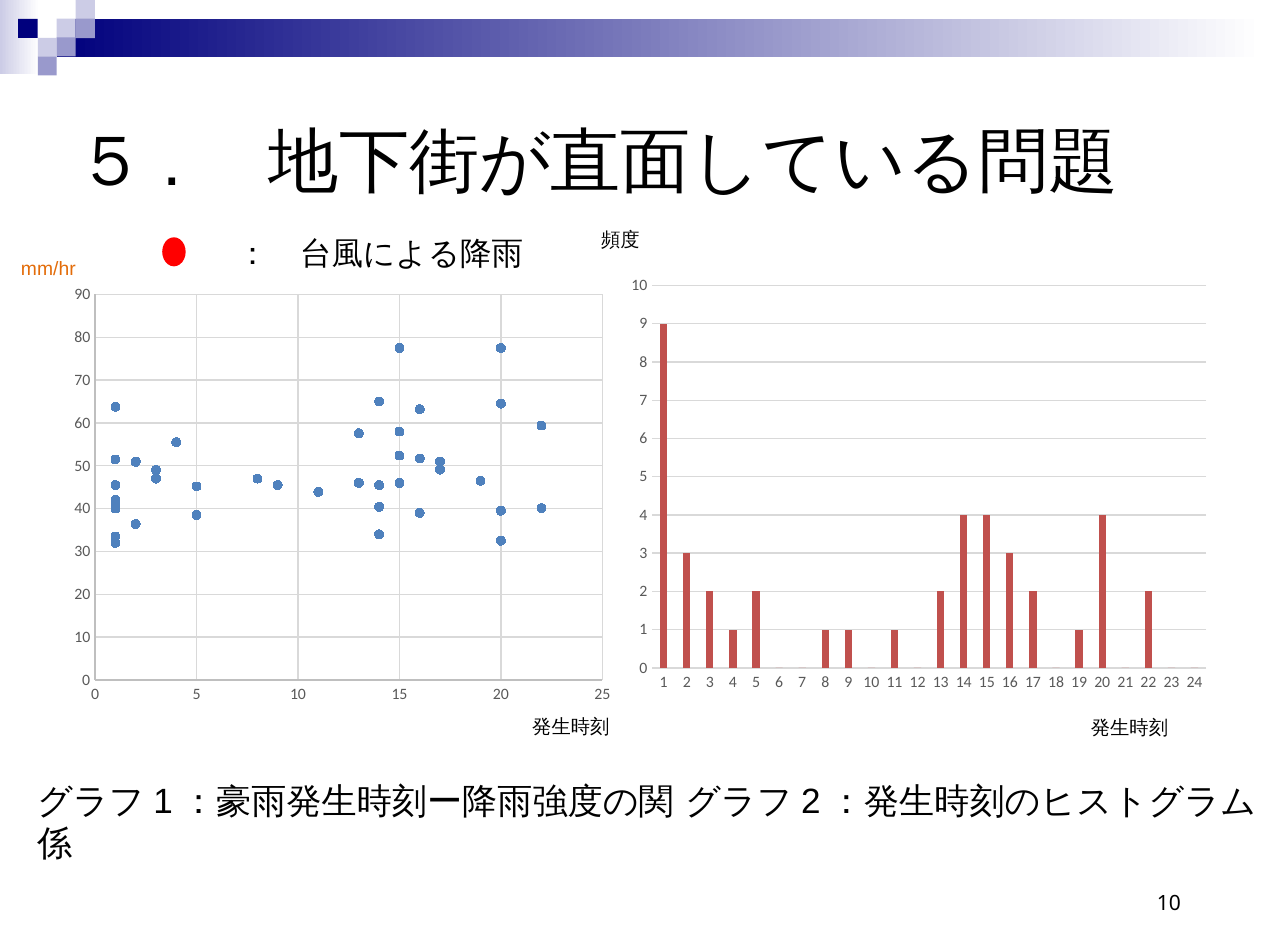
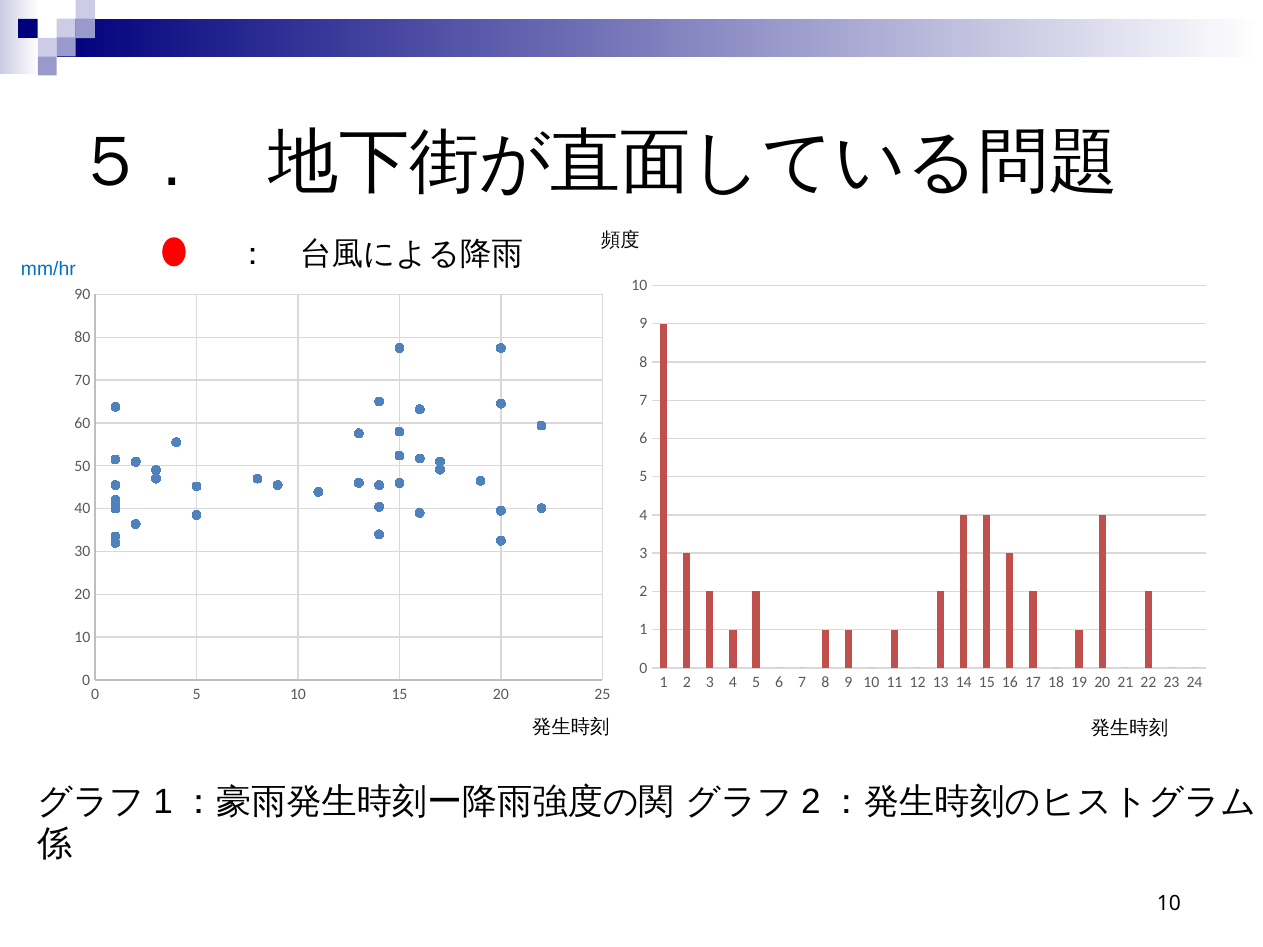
mm/hr colour: orange -> blue
